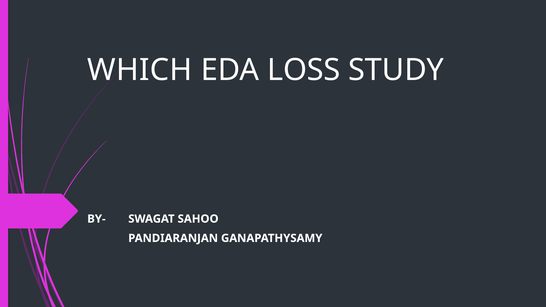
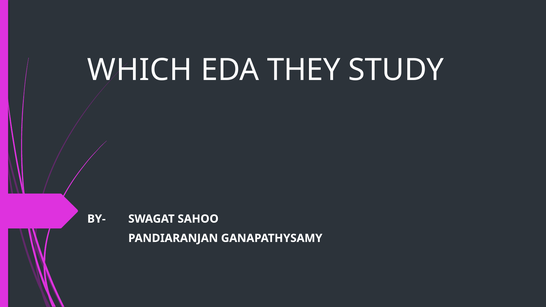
LOSS: LOSS -> THEY
